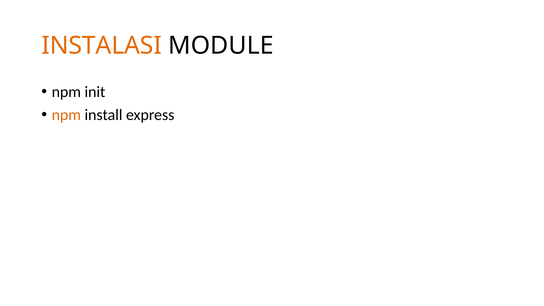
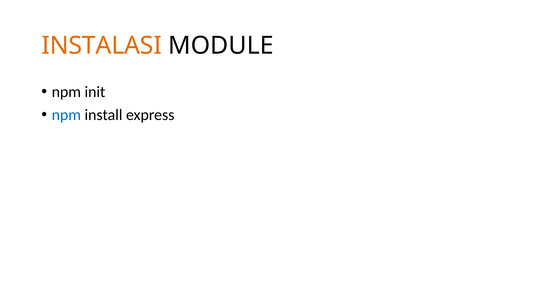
npm at (66, 115) colour: orange -> blue
